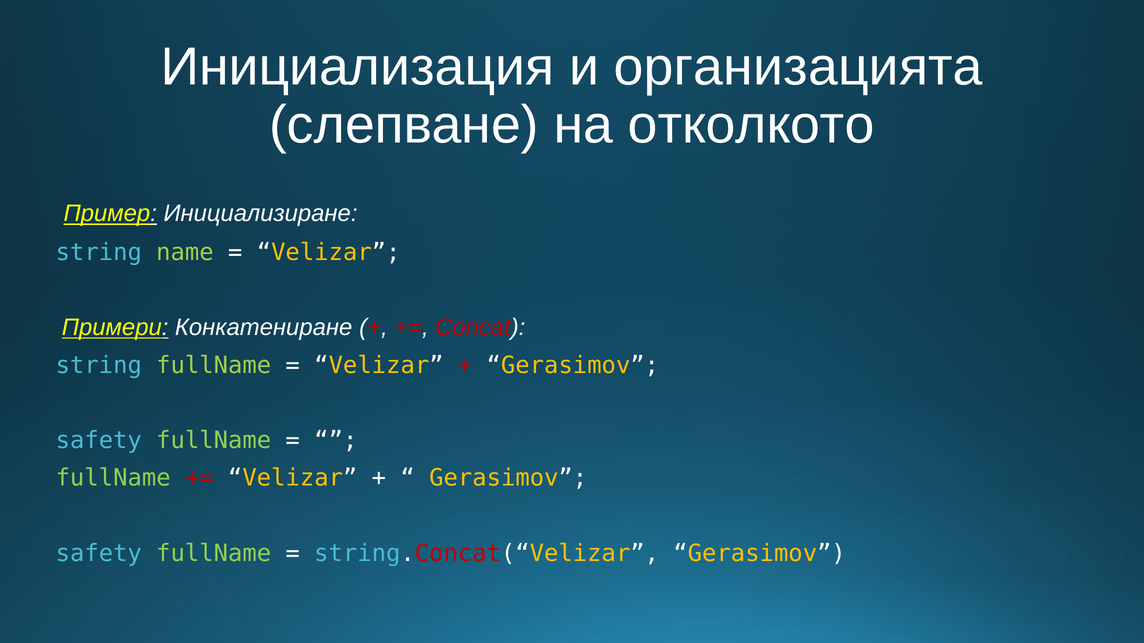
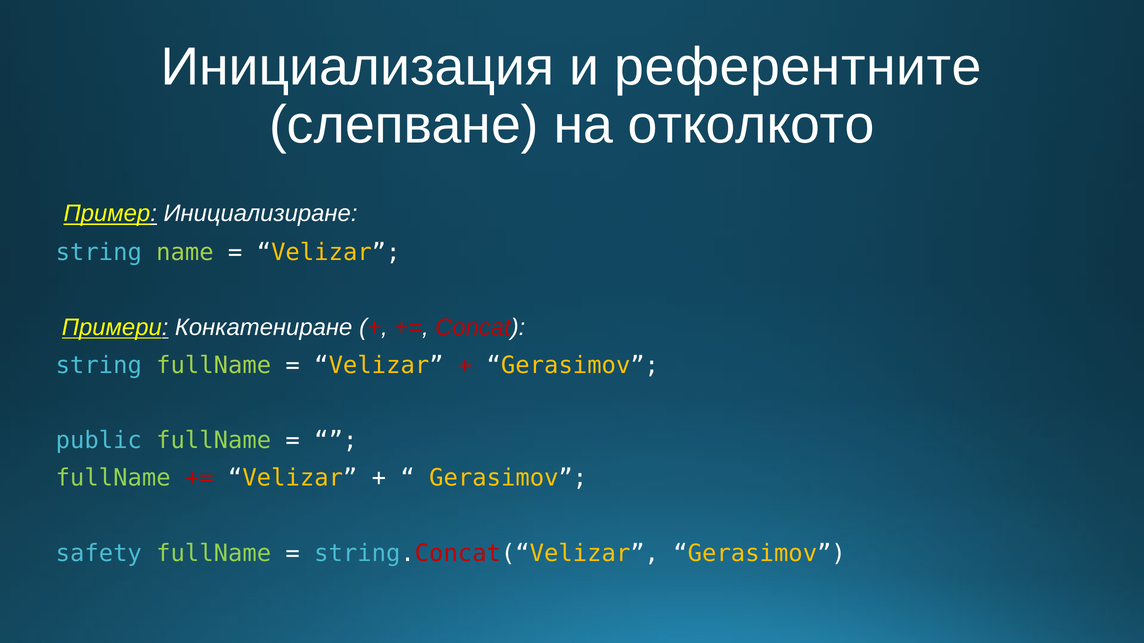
организацията: организацията -> референтните
safety at (99, 441): safety -> public
